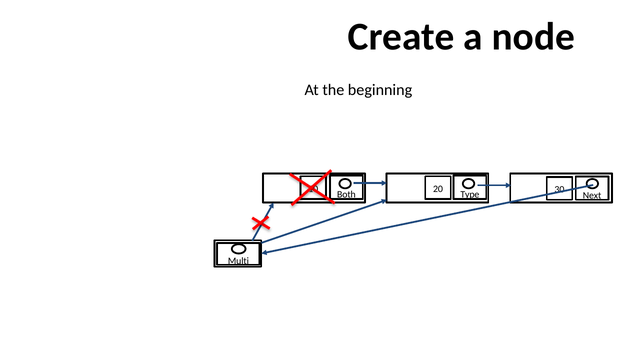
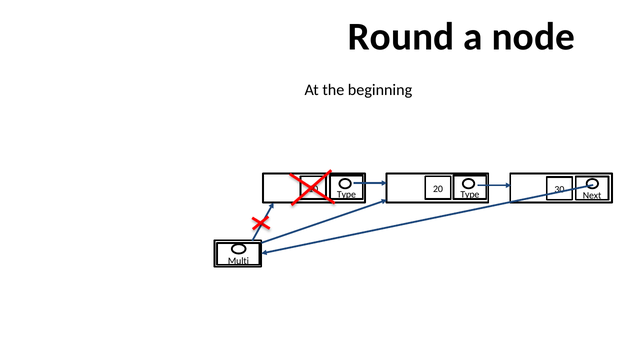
Create: Create -> Round
Both at (346, 195): Both -> Type
